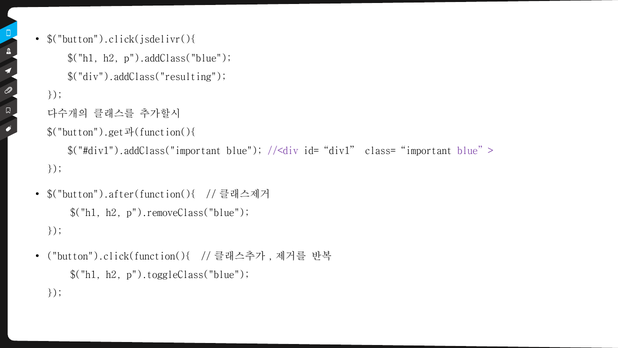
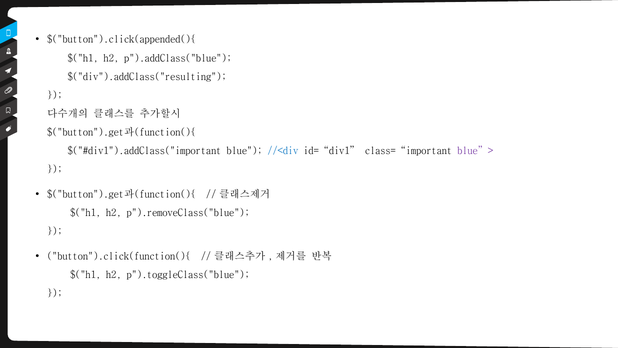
$("button").click(jsdelivr(){: $("button").click(jsdelivr(){ -> $("button").click(appended(){
//<div colour: purple -> blue
$("button").after(function(){ at (121, 194): $("button").after(function(){ -> $("button").get과(function(){
